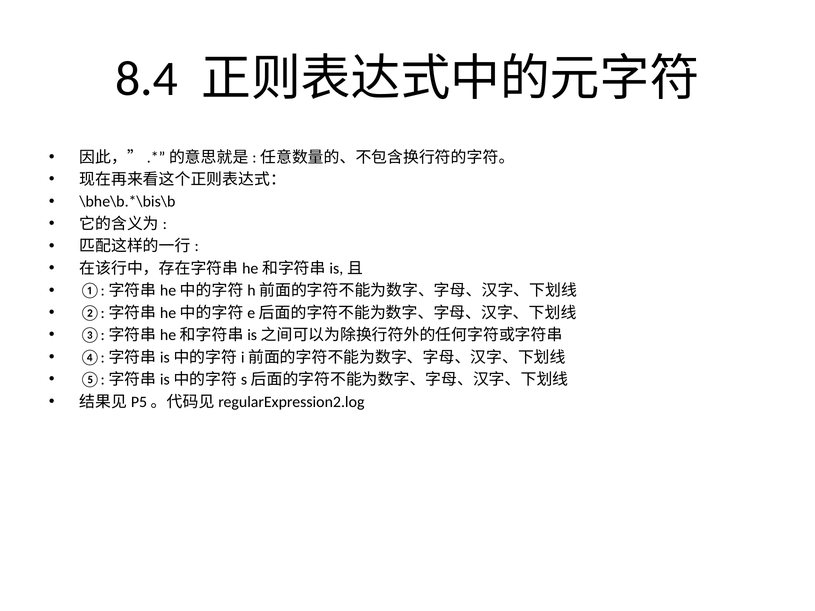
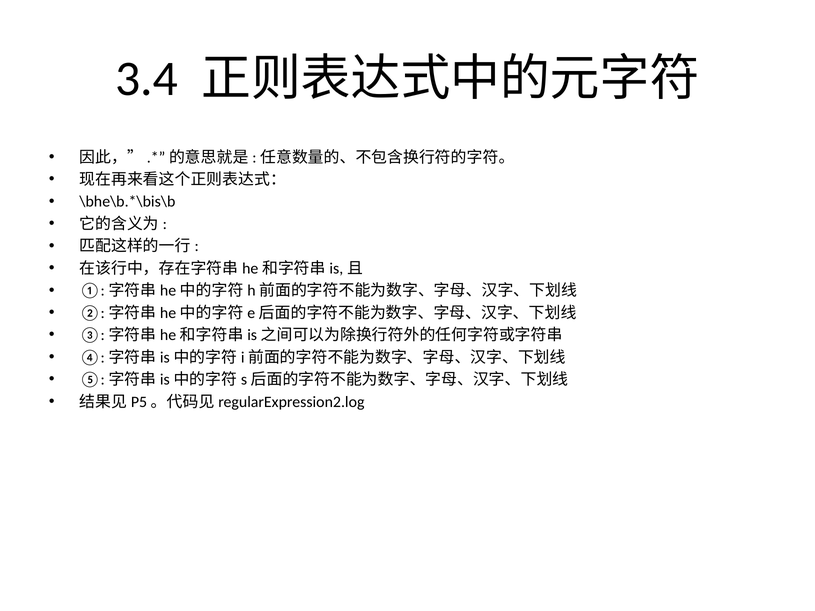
8.4: 8.4 -> 3.4
